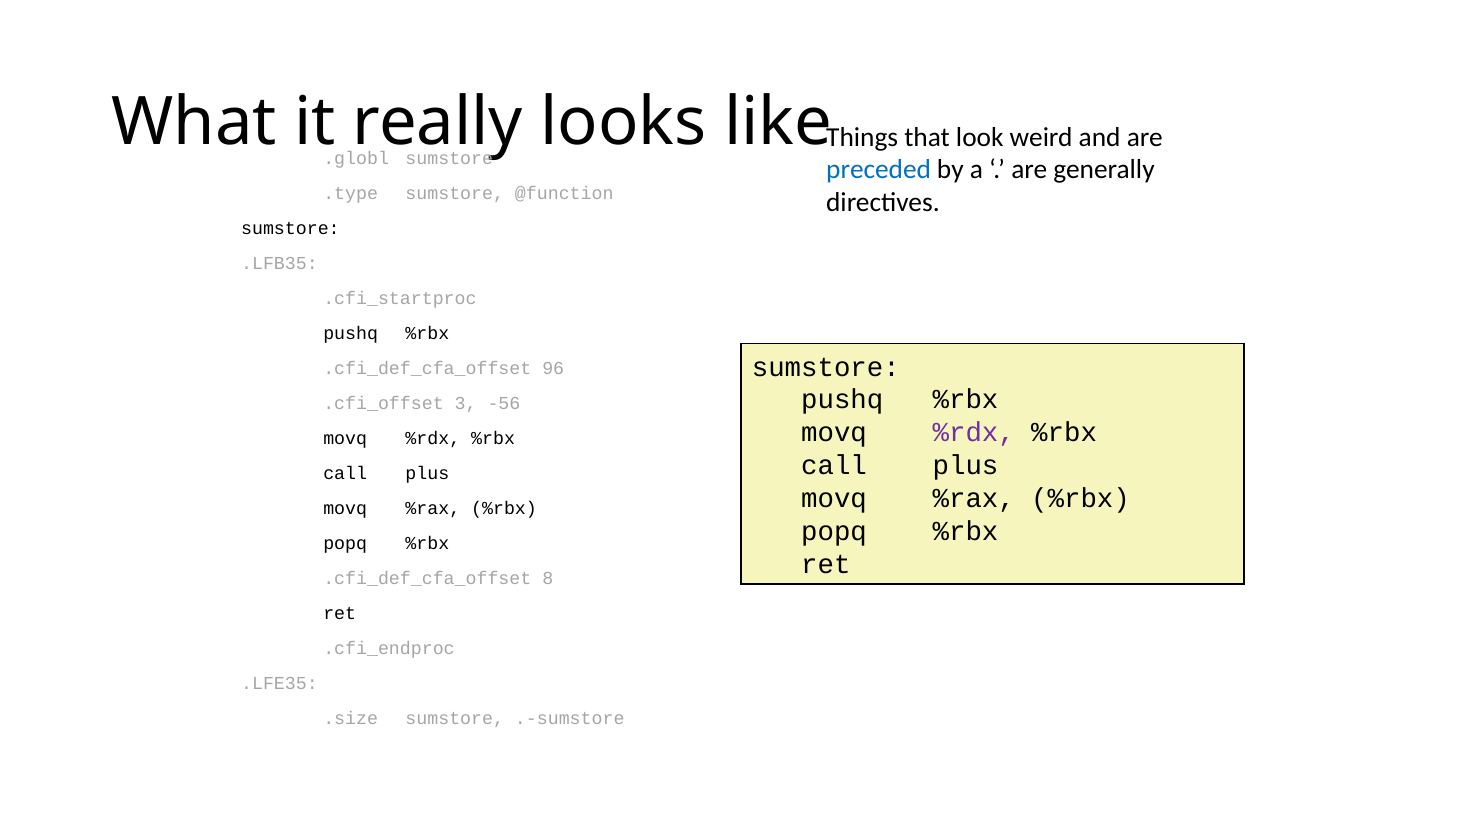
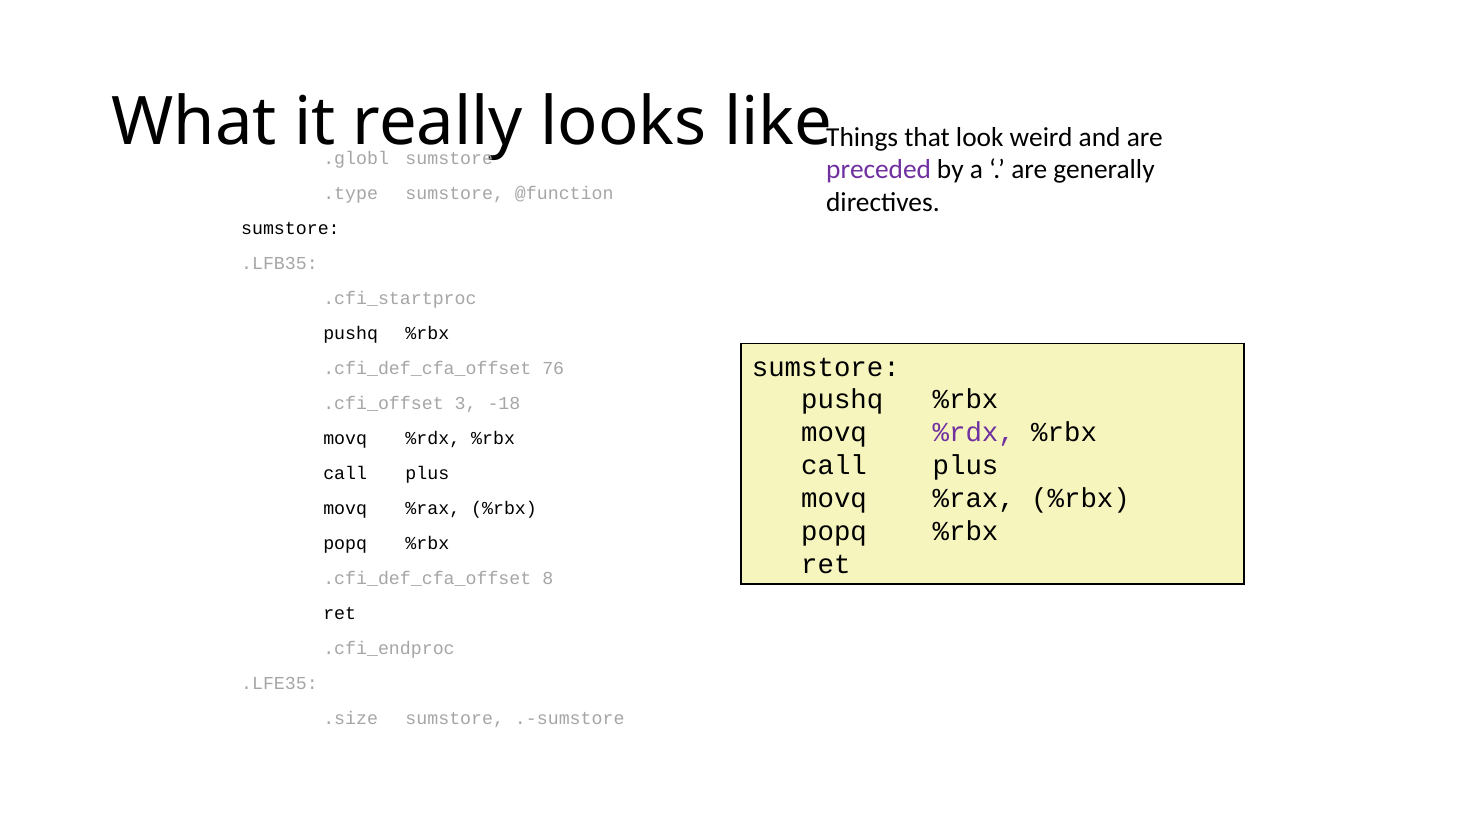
preceded colour: blue -> purple
96: 96 -> 76
-56: -56 -> -18
